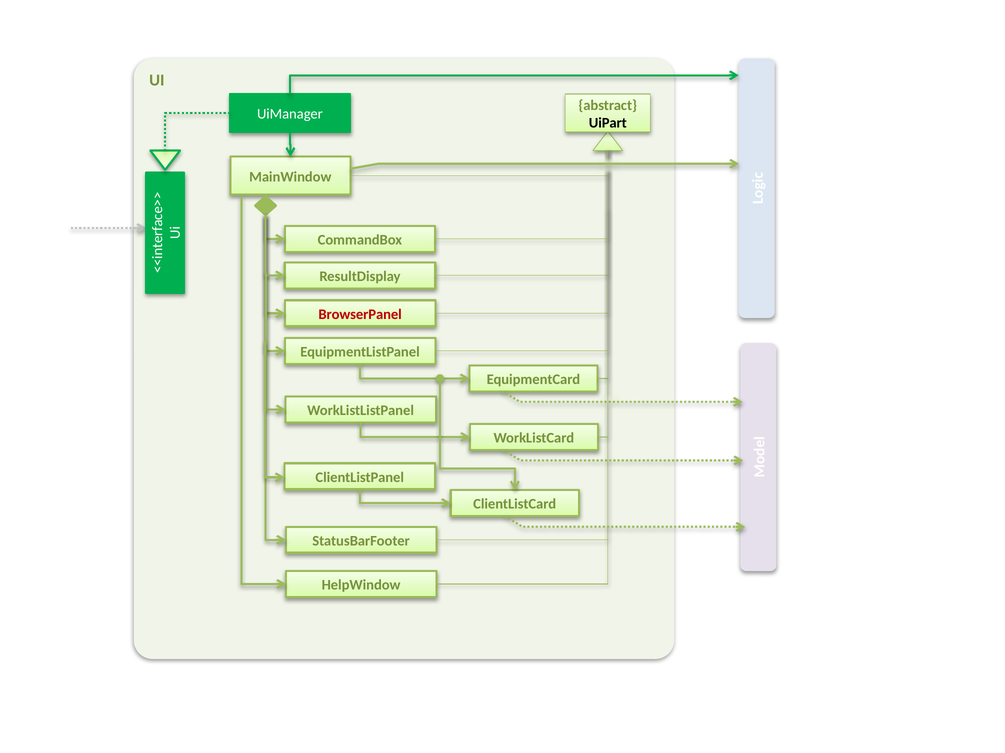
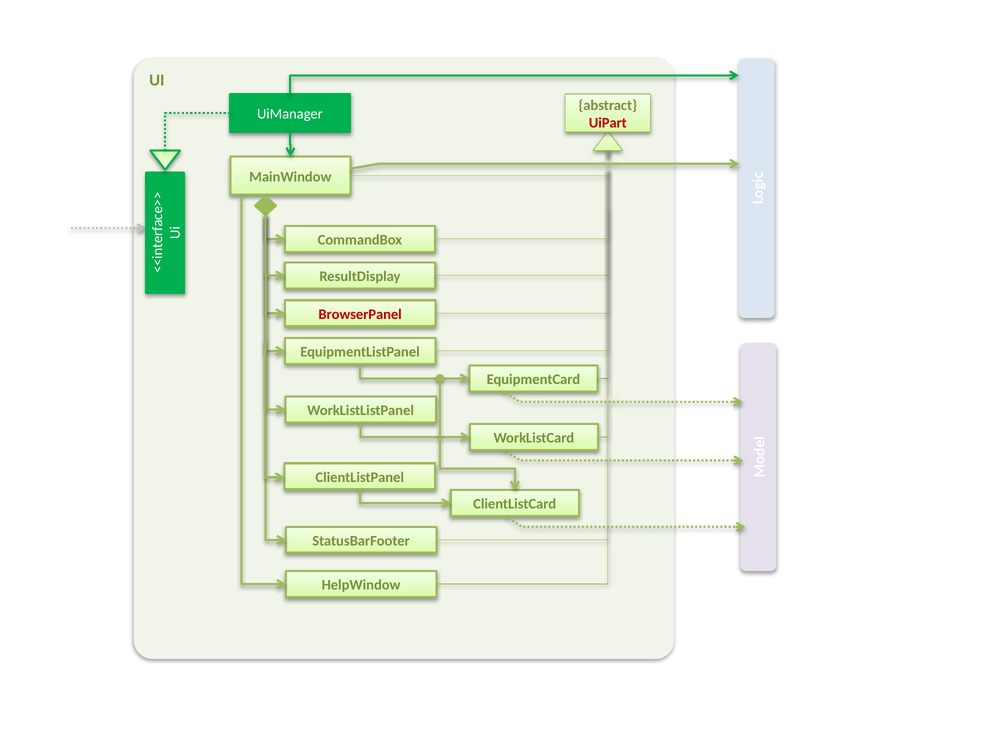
UiPart colour: black -> red
